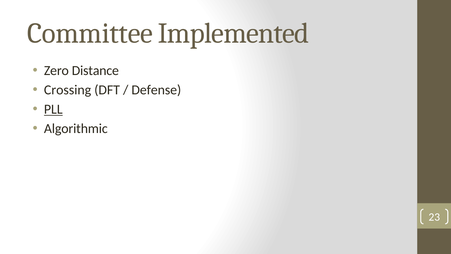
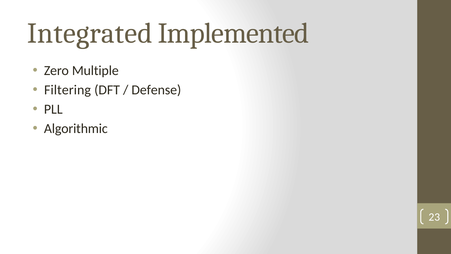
Committee: Committee -> Integrated
Distance: Distance -> Multiple
Crossing: Crossing -> Filtering
PLL underline: present -> none
